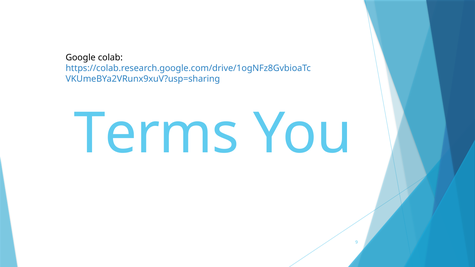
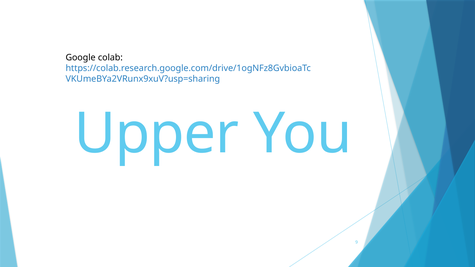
Terms: Terms -> Upper
